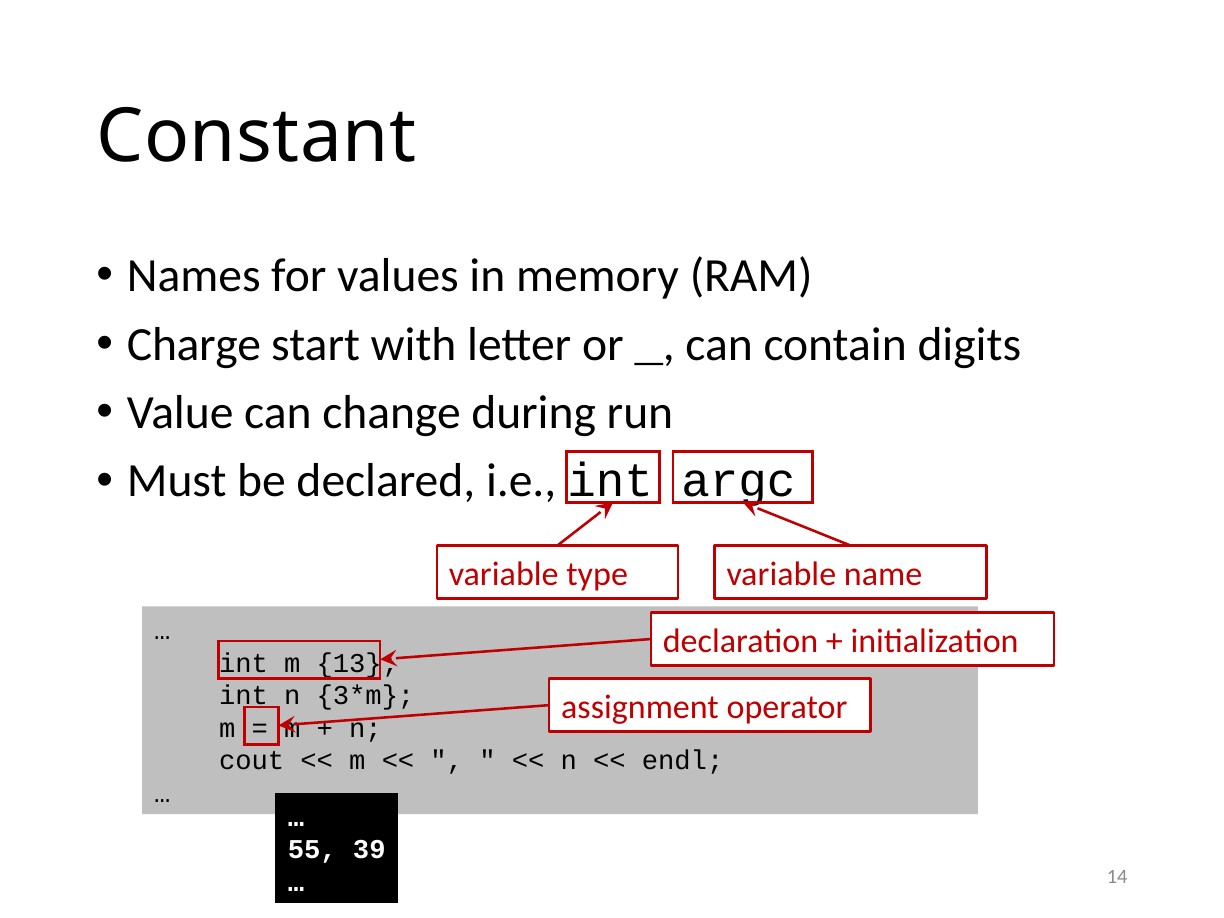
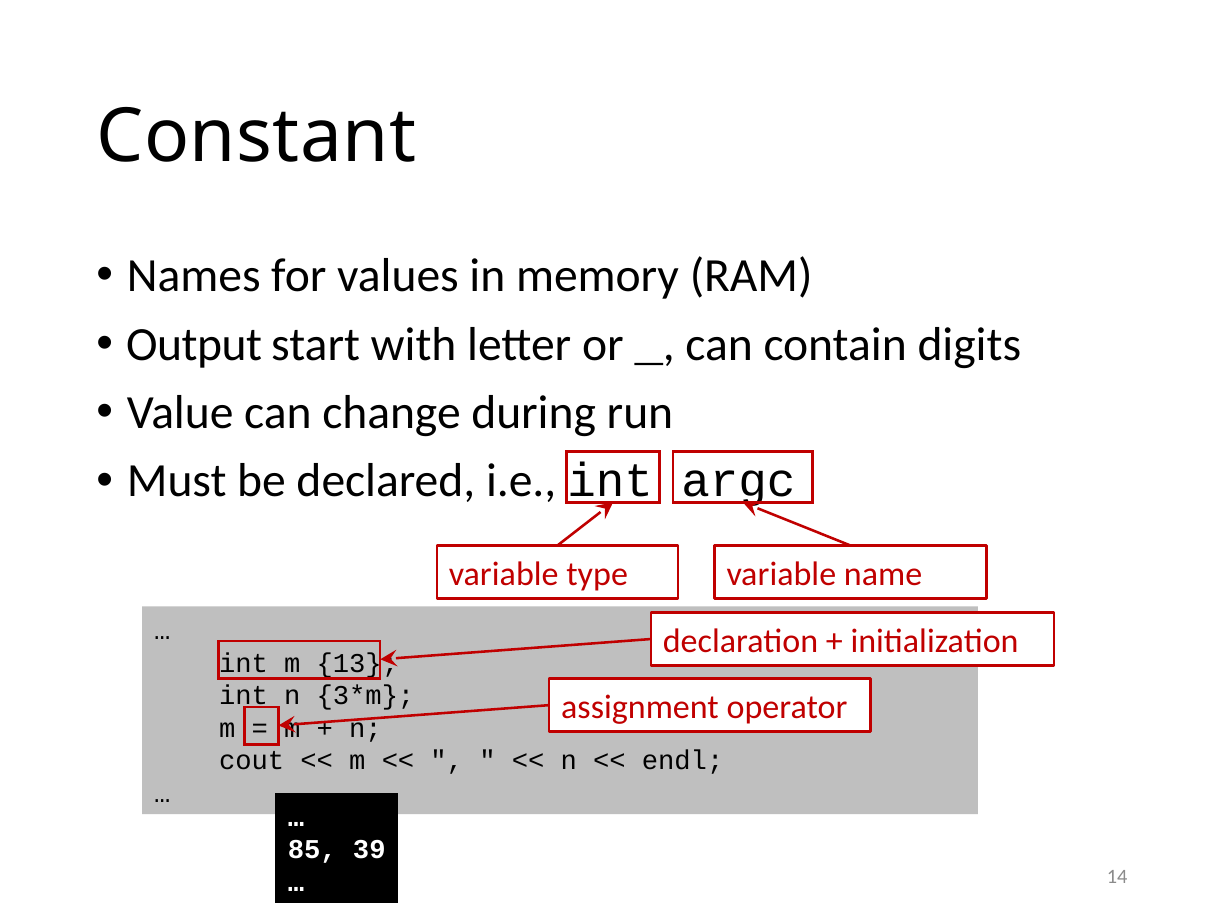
Charge: Charge -> Output
55: 55 -> 85
